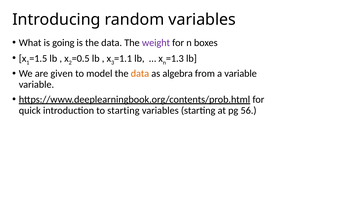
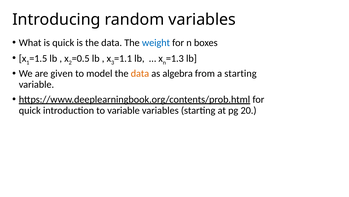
is going: going -> quick
weight colour: purple -> blue
a variable: variable -> starting
to starting: starting -> variable
56: 56 -> 20
